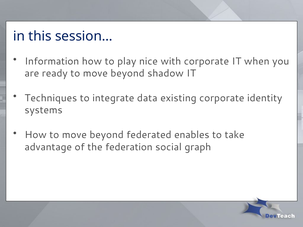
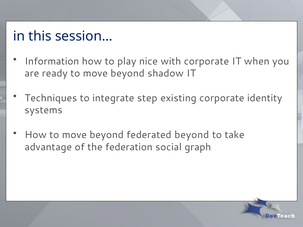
data: data -> step
federated enables: enables -> beyond
